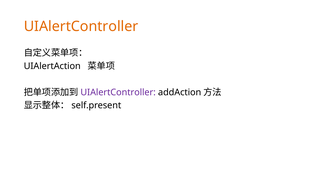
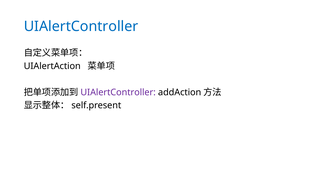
UIAlertController at (81, 26) colour: orange -> blue
